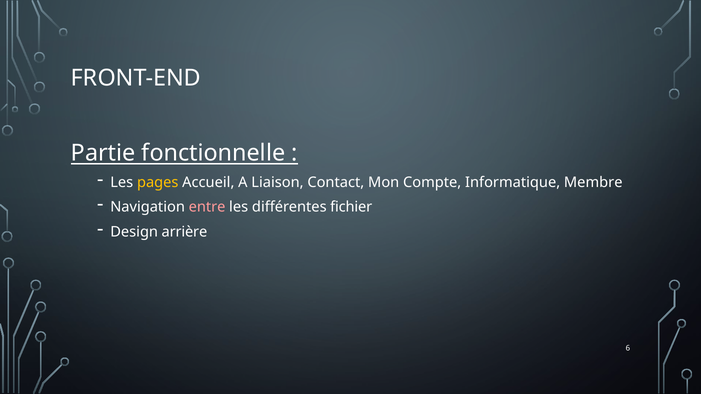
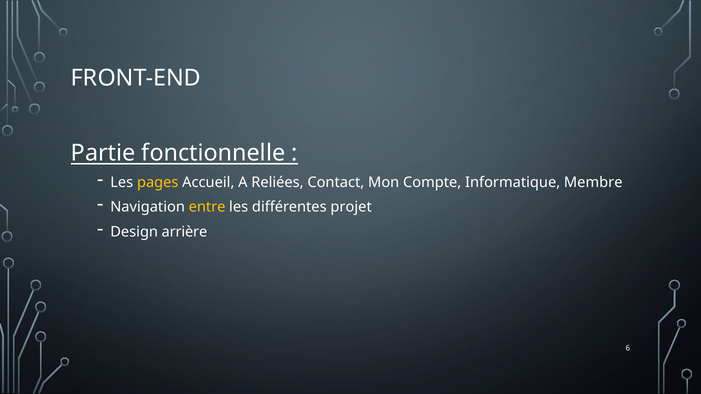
Liaison: Liaison -> Reliées
entre colour: pink -> yellow
fichier: fichier -> projet
